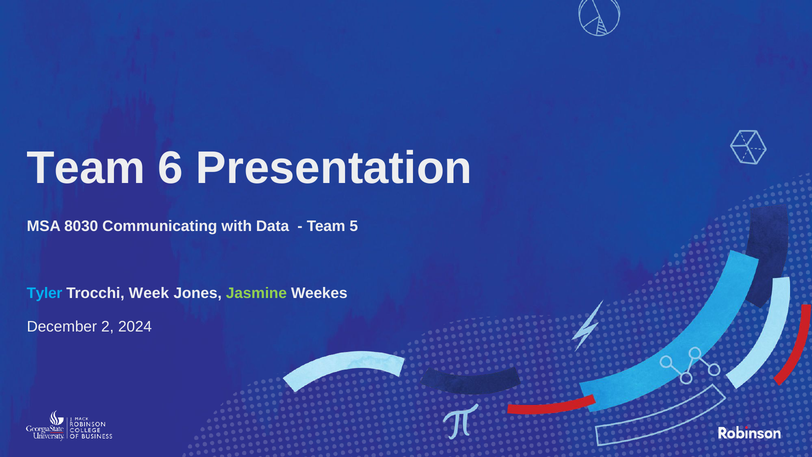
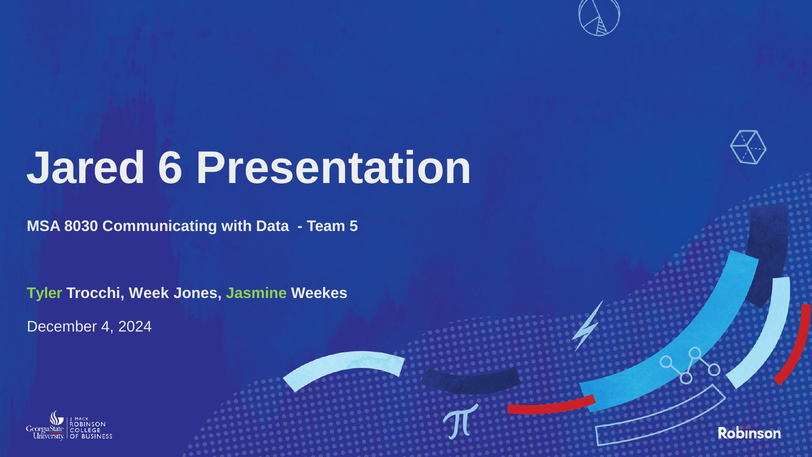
Team at (86, 168): Team -> Jared
Tyler colour: light blue -> light green
2: 2 -> 4
